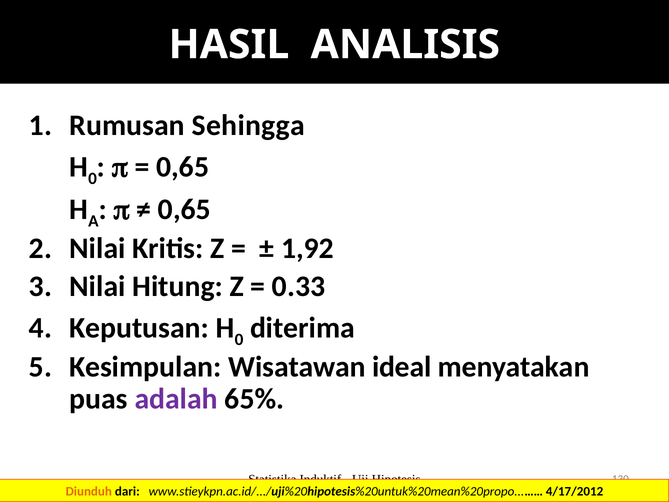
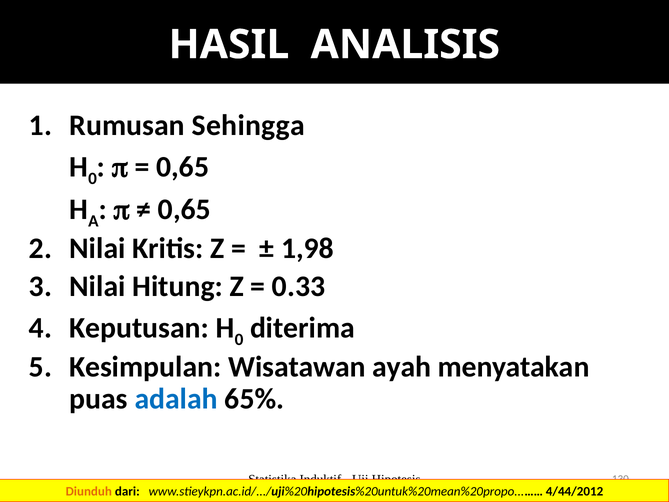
1,92: 1,92 -> 1,98
ideal: ideal -> ayah
adalah colour: purple -> blue
4/17/2012: 4/17/2012 -> 4/44/2012
